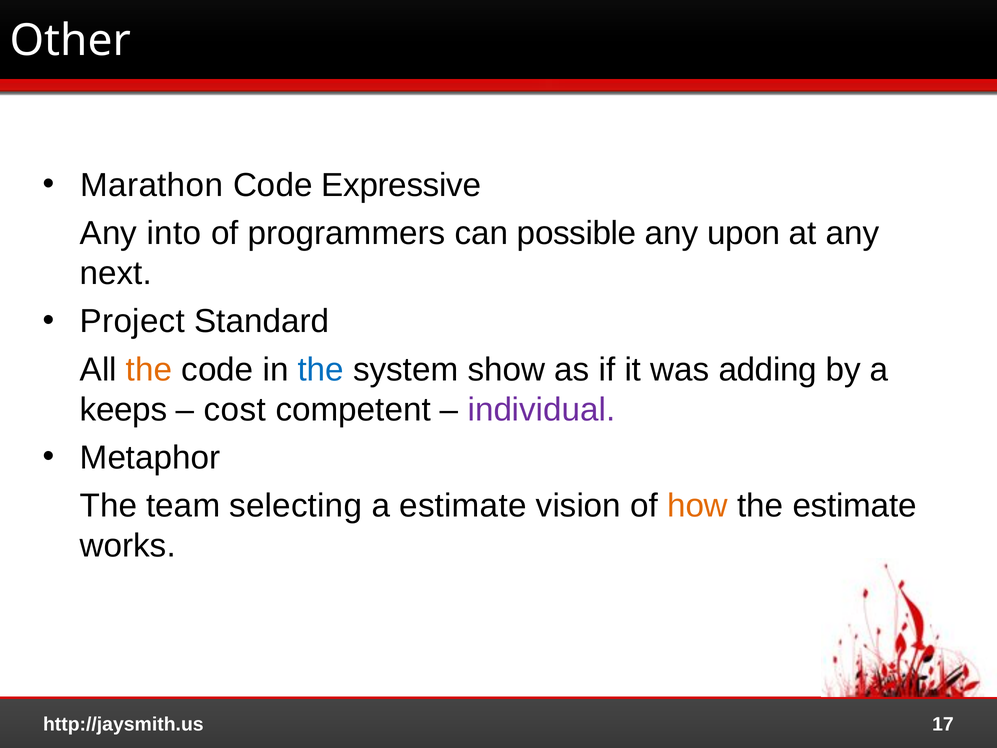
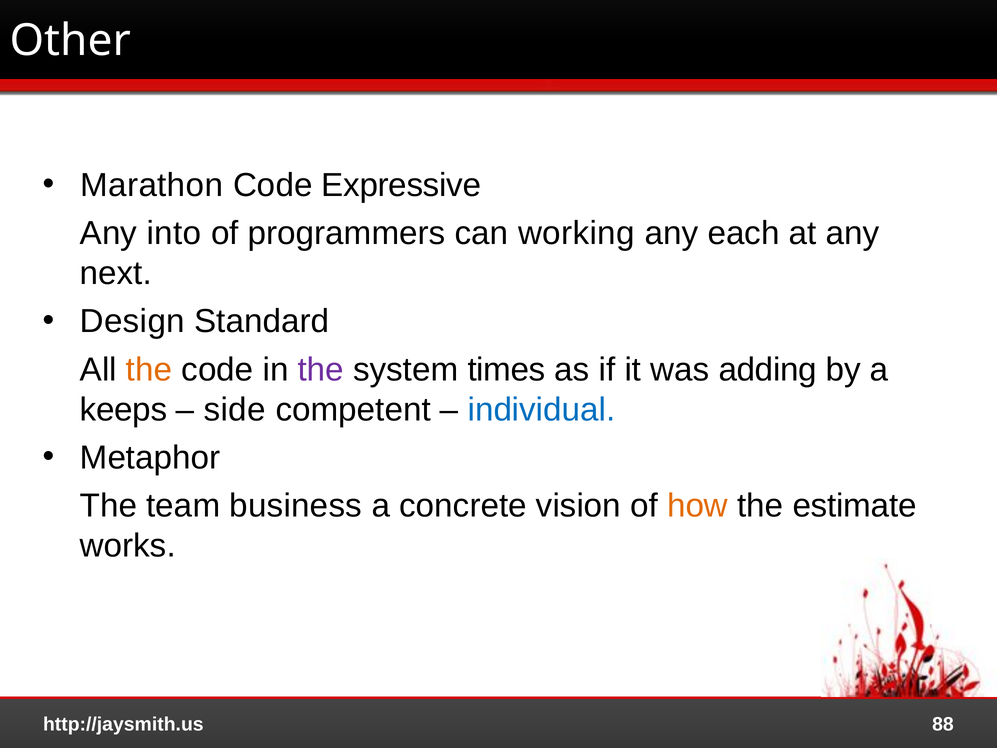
possible: possible -> working
upon: upon -> each
Project: Project -> Design
the at (321, 370) colour: blue -> purple
show: show -> times
cost: cost -> side
individual colour: purple -> blue
selecting: selecting -> business
a estimate: estimate -> concrete
17: 17 -> 88
